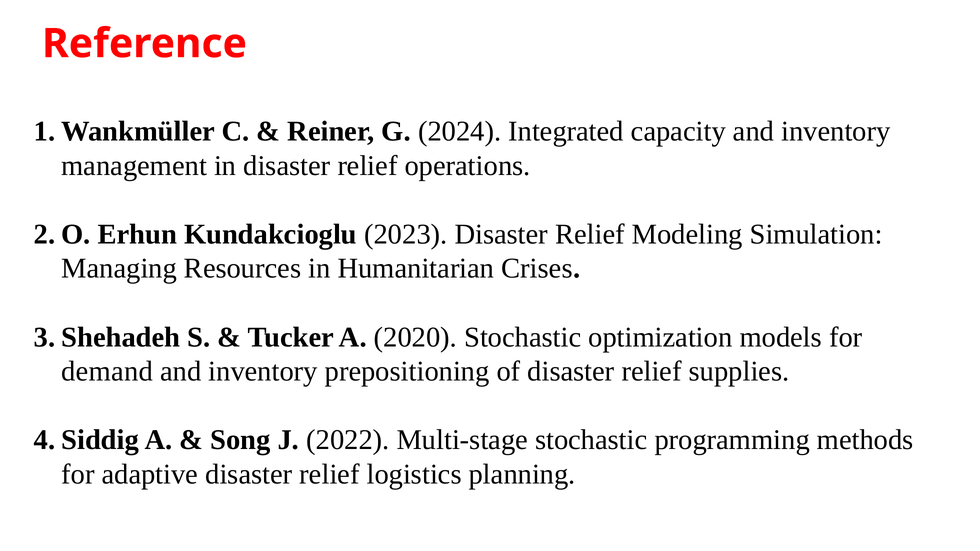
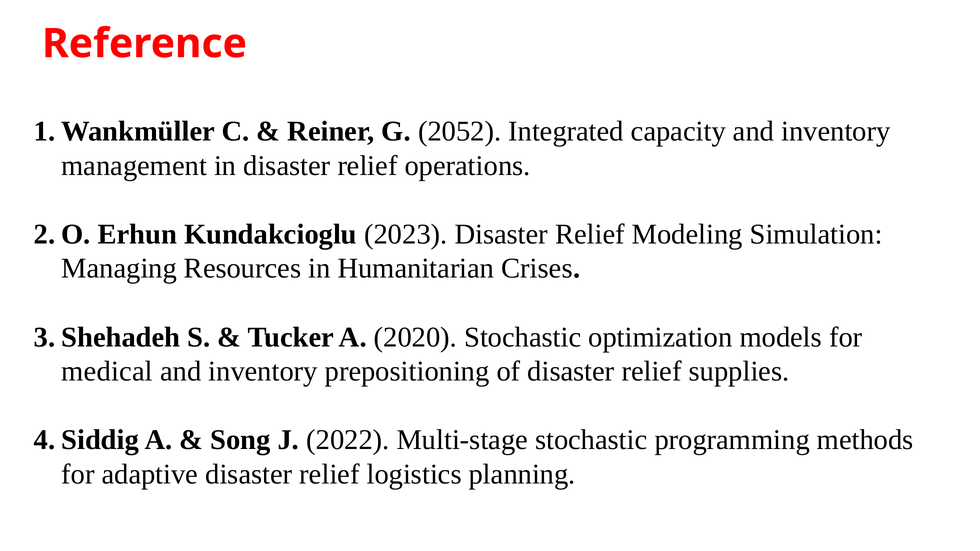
2024: 2024 -> 2052
demand: demand -> medical
